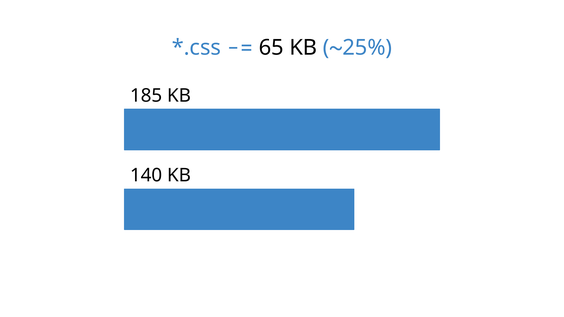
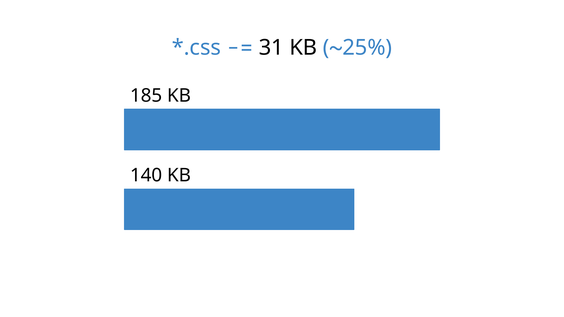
65: 65 -> 31
